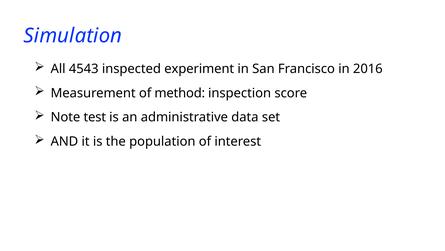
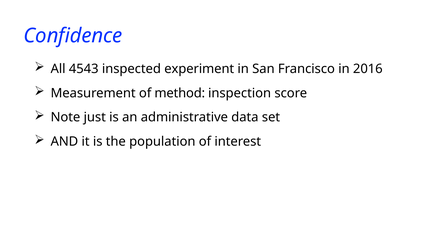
Simulation: Simulation -> Confidence
test: test -> just
